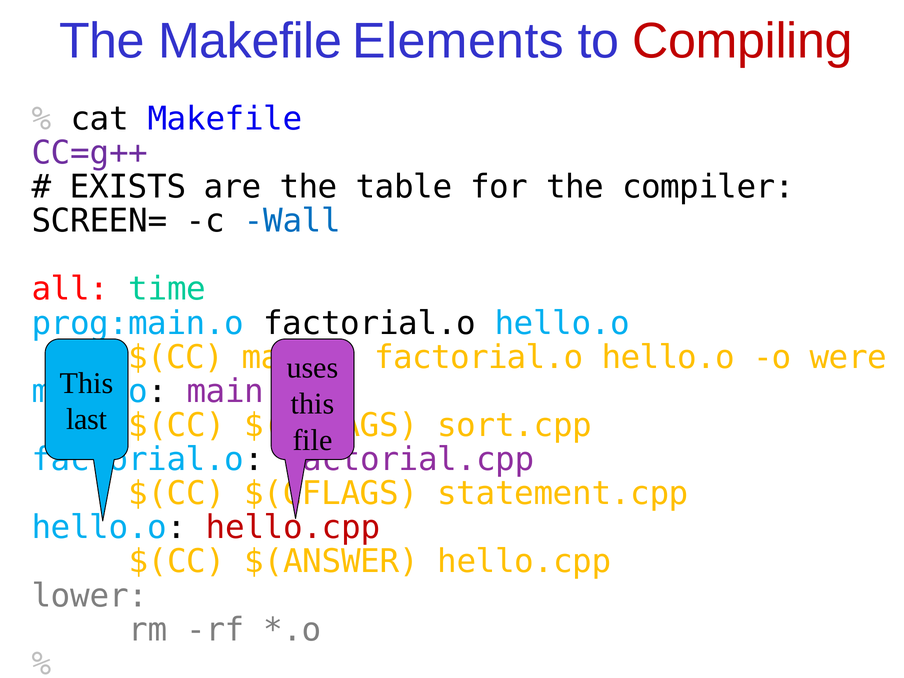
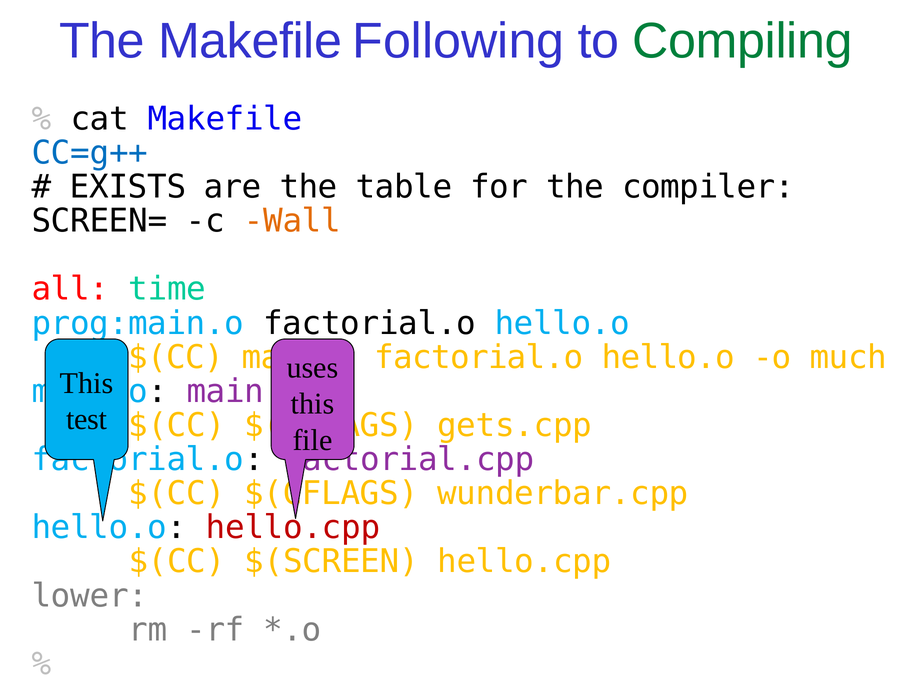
Elements: Elements -> Following
Compiling colour: red -> green
CC=g++ colour: purple -> blue
Wall colour: blue -> orange
were: were -> much
last: last -> test
sort.cpp: sort.cpp -> gets.cpp
statement.cpp: statement.cpp -> wunderbar.cpp
$(ANSWER: $(ANSWER -> $(SCREEN
